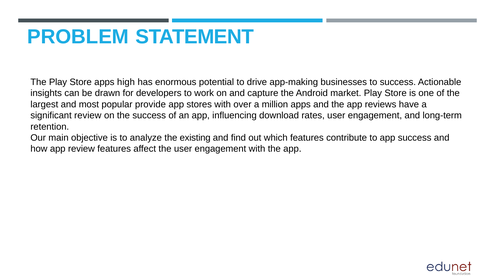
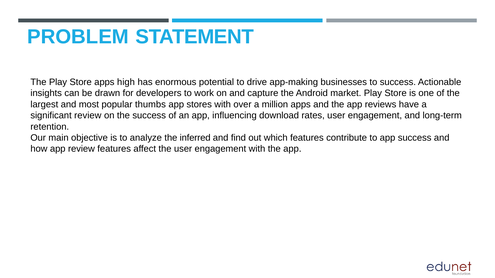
provide: provide -> thumbs
existing: existing -> inferred
